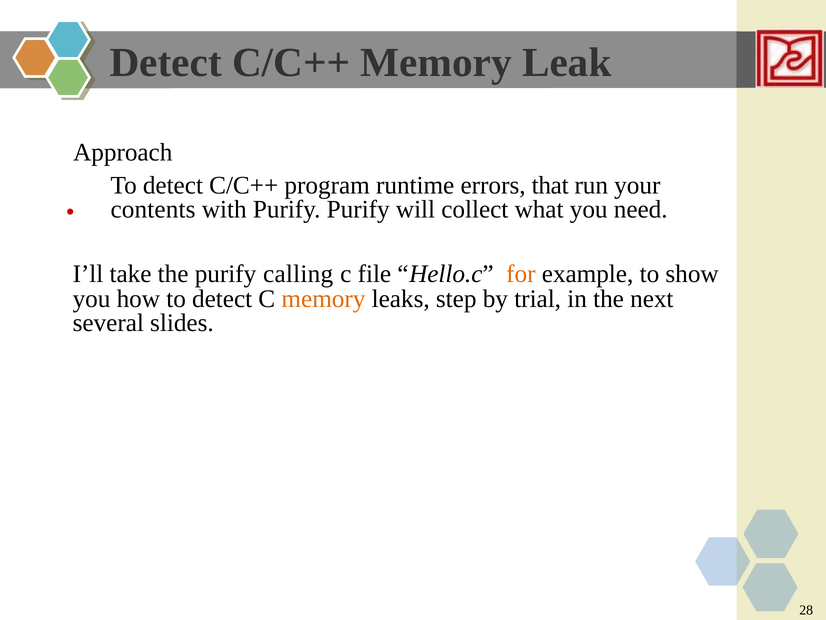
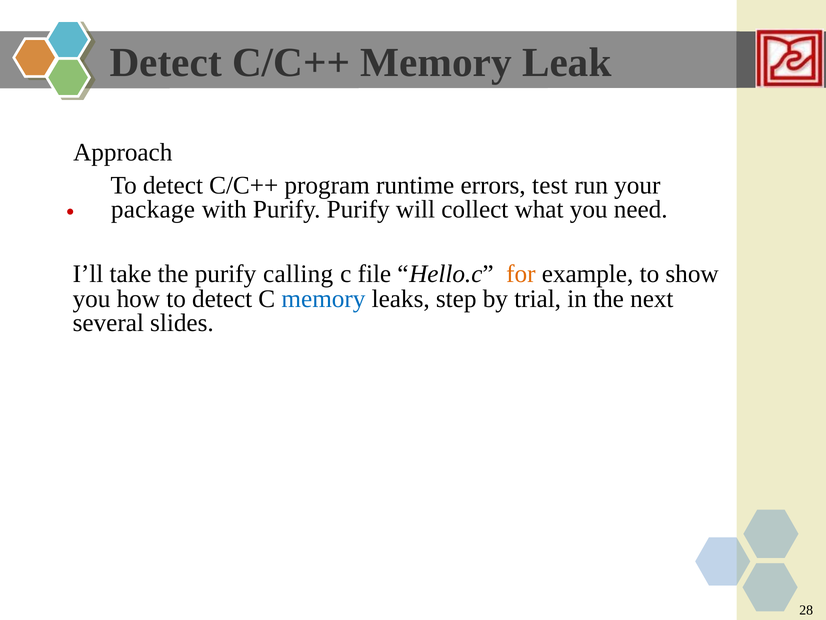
that: that -> test
contents: contents -> package
memory at (323, 298) colour: orange -> blue
